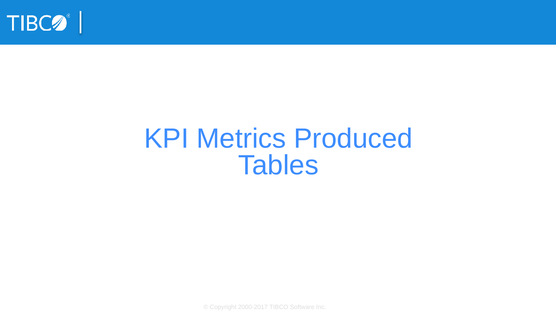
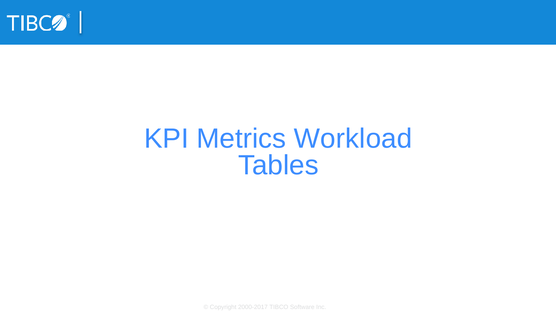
Produced: Produced -> Workload
